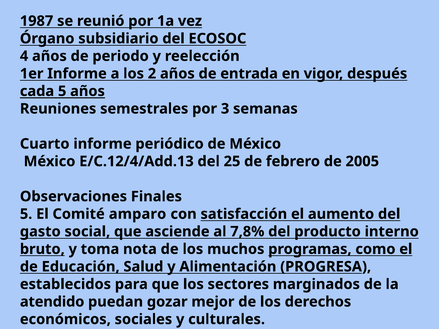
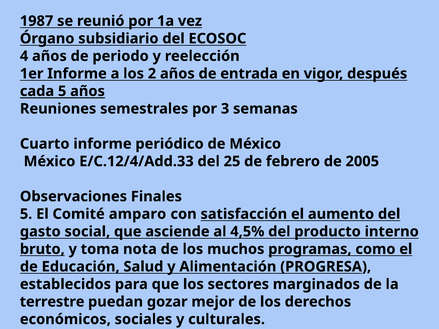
E/C.12/4/Add.13: E/C.12/4/Add.13 -> E/C.12/4/Add.33
7,8%: 7,8% -> 4,5%
atendido: atendido -> terrestre
